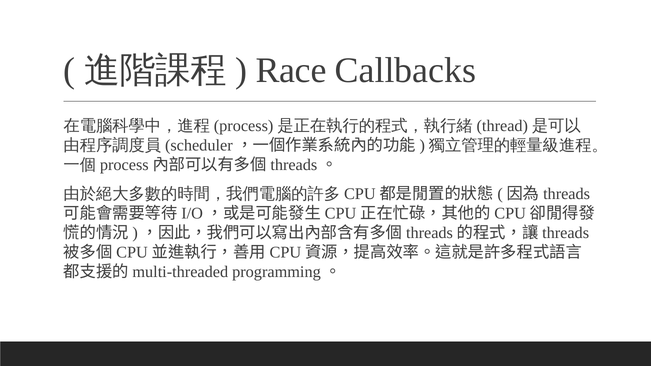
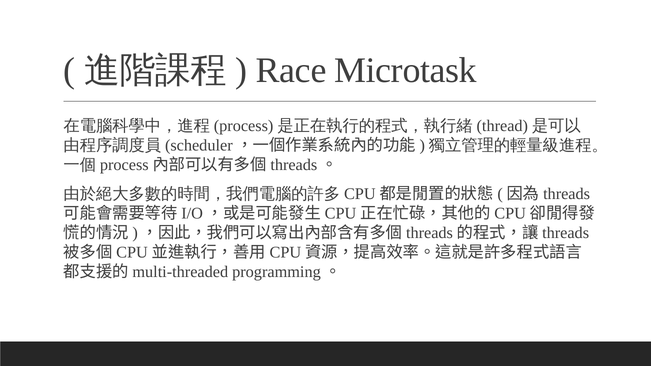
Callbacks: Callbacks -> Microtask
